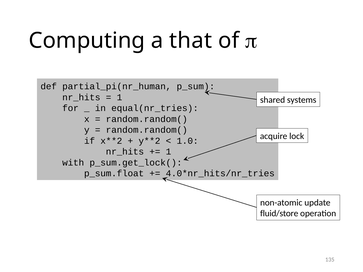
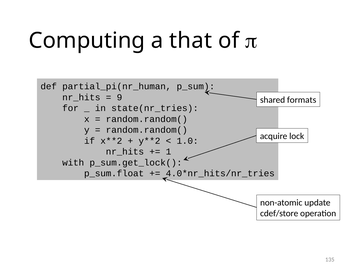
1 at (119, 97): 1 -> 9
systems: systems -> formats
equal(nr_tries: equal(nr_tries -> state(nr_tries
fluid/store: fluid/store -> cdef/store
